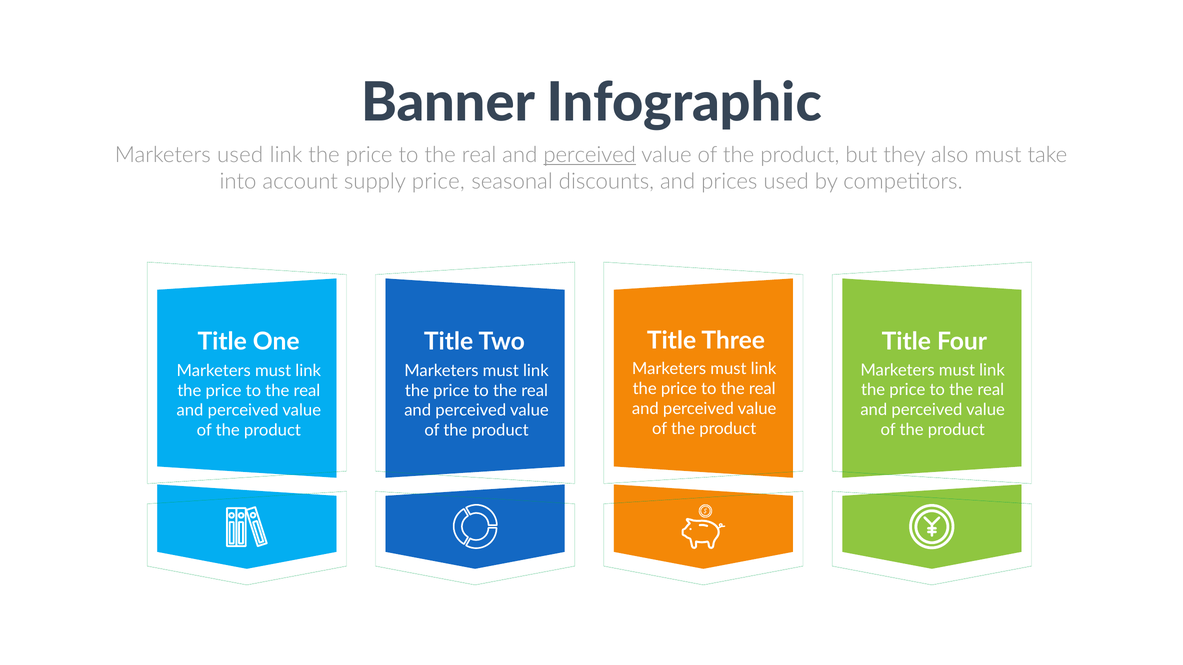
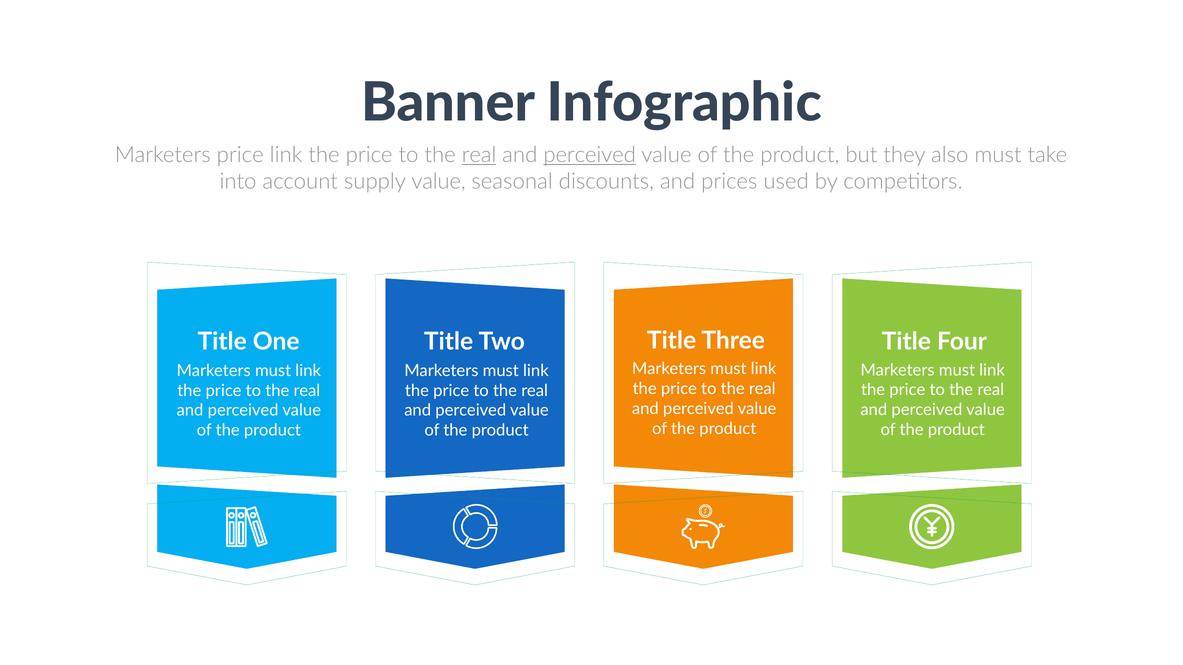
Marketers used: used -> price
real at (479, 155) underline: none -> present
supply price: price -> value
